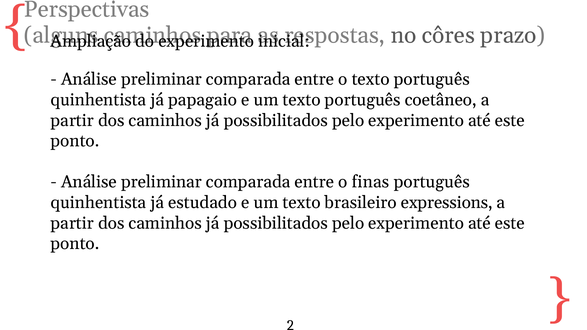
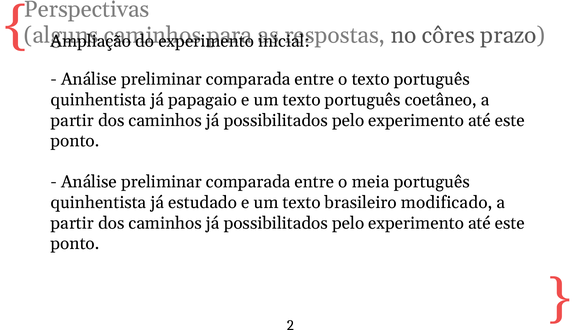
finas: finas -> meia
expressions: expressions -> modificado
